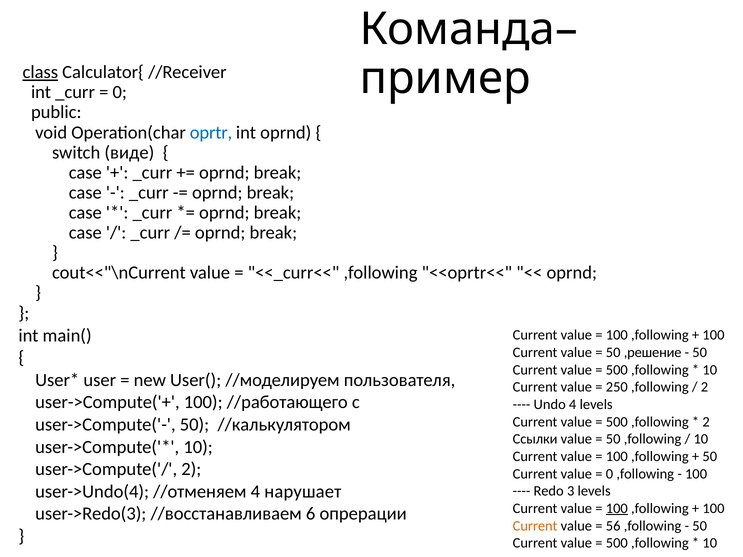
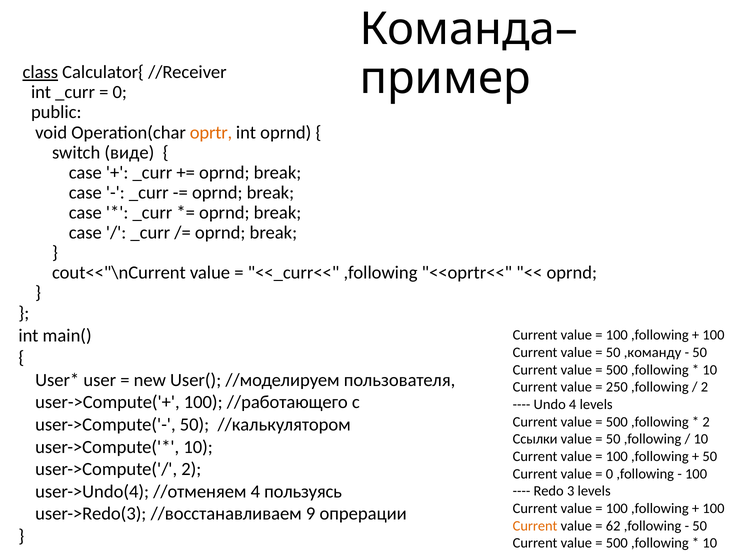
oprtr colour: blue -> orange
,решение: ,решение -> ,команду
нарушает: нарушает -> пользуясь
100 at (617, 509) underline: present -> none
6: 6 -> 9
56: 56 -> 62
